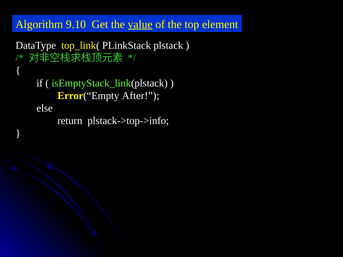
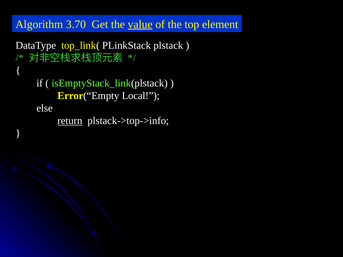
9.10: 9.10 -> 3.70
After: After -> Local
return underline: none -> present
